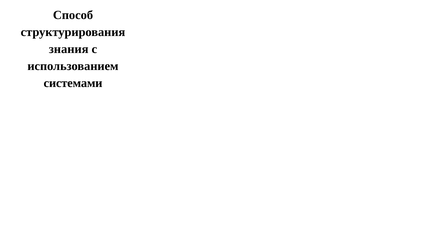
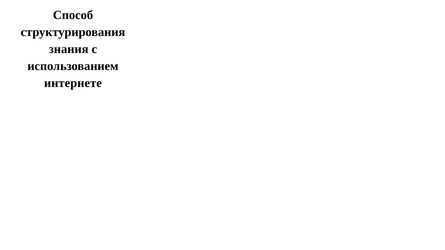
системами: системами -> интернете
